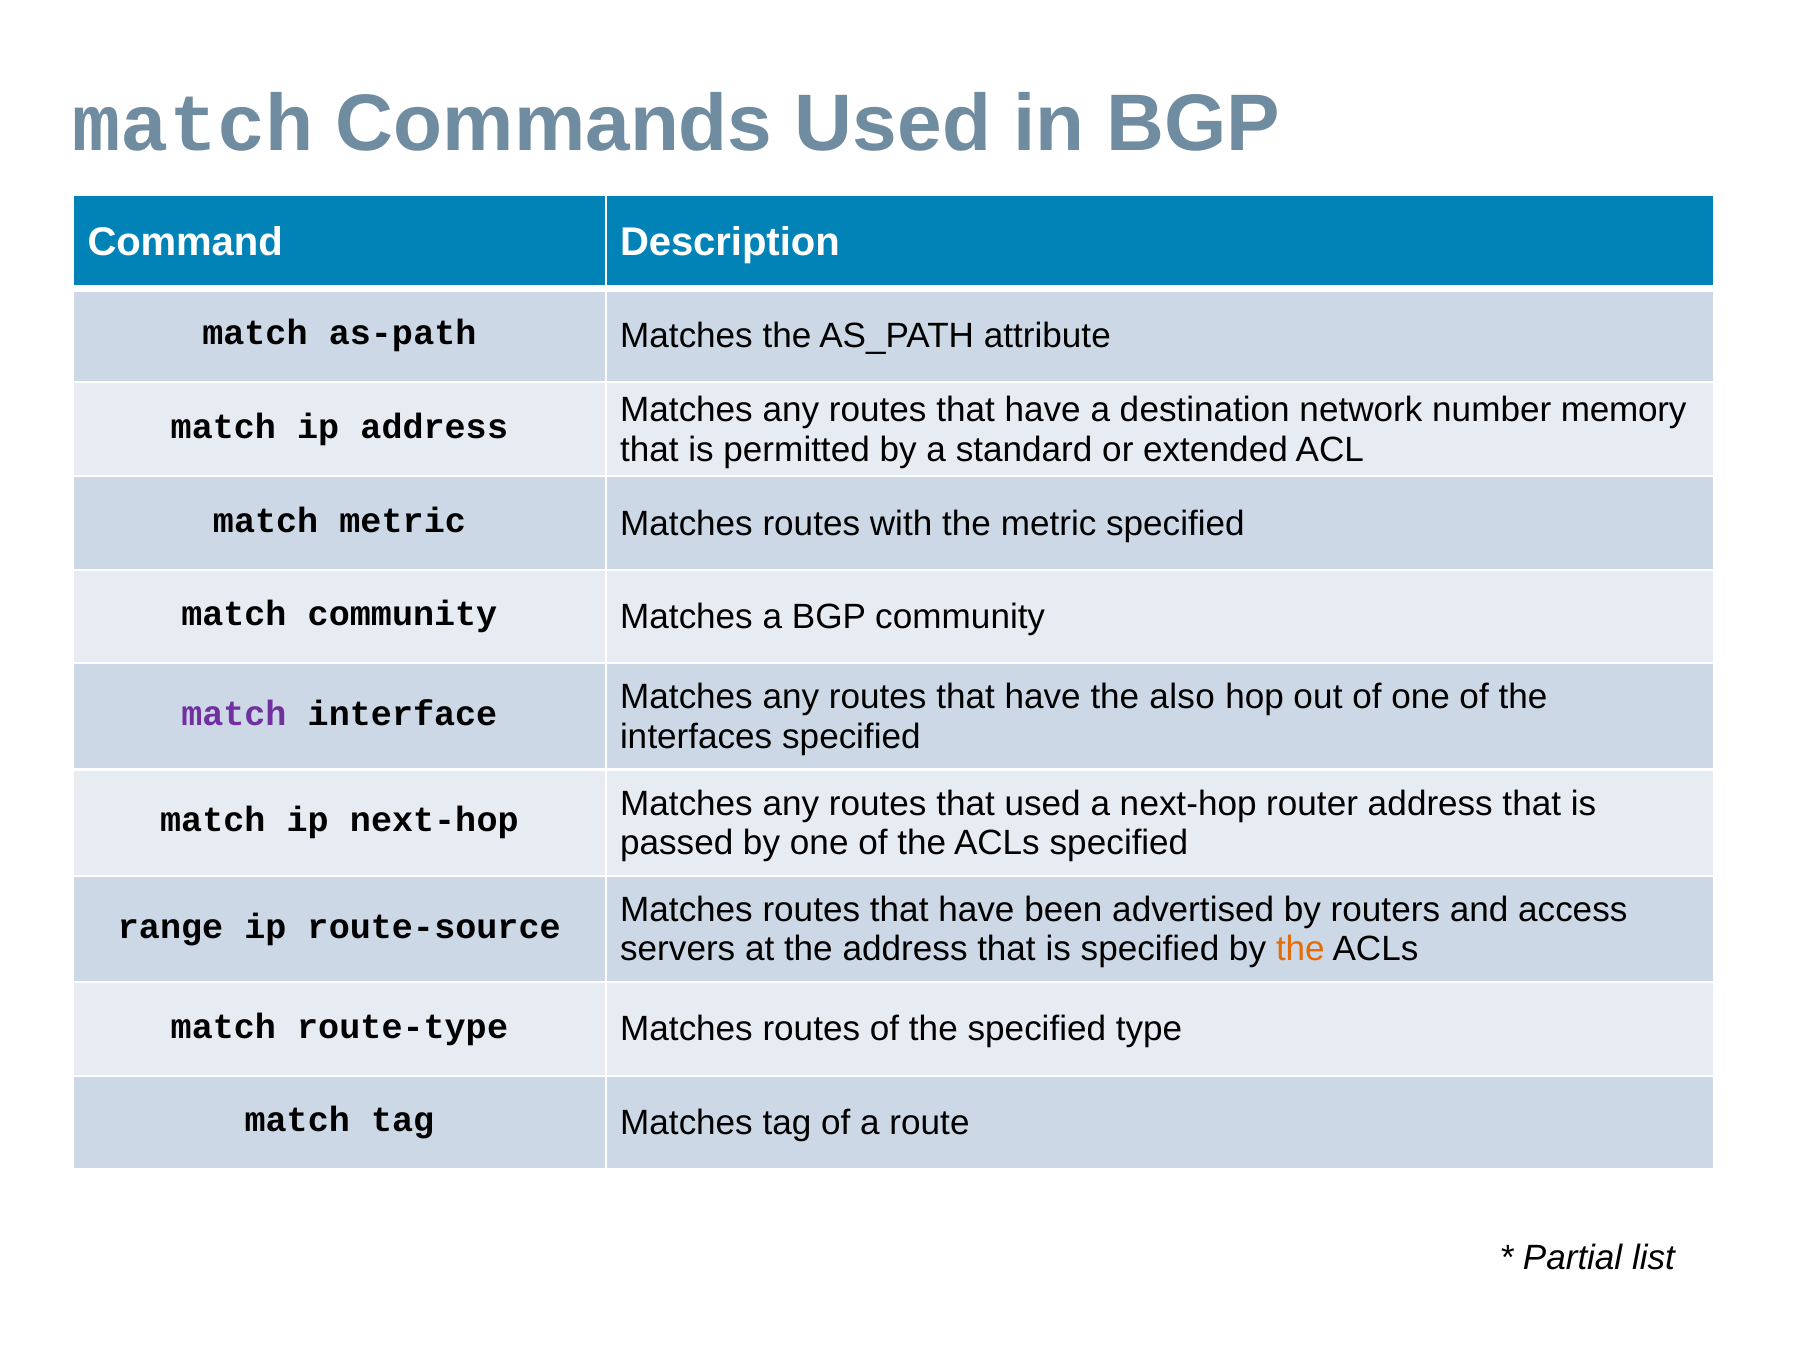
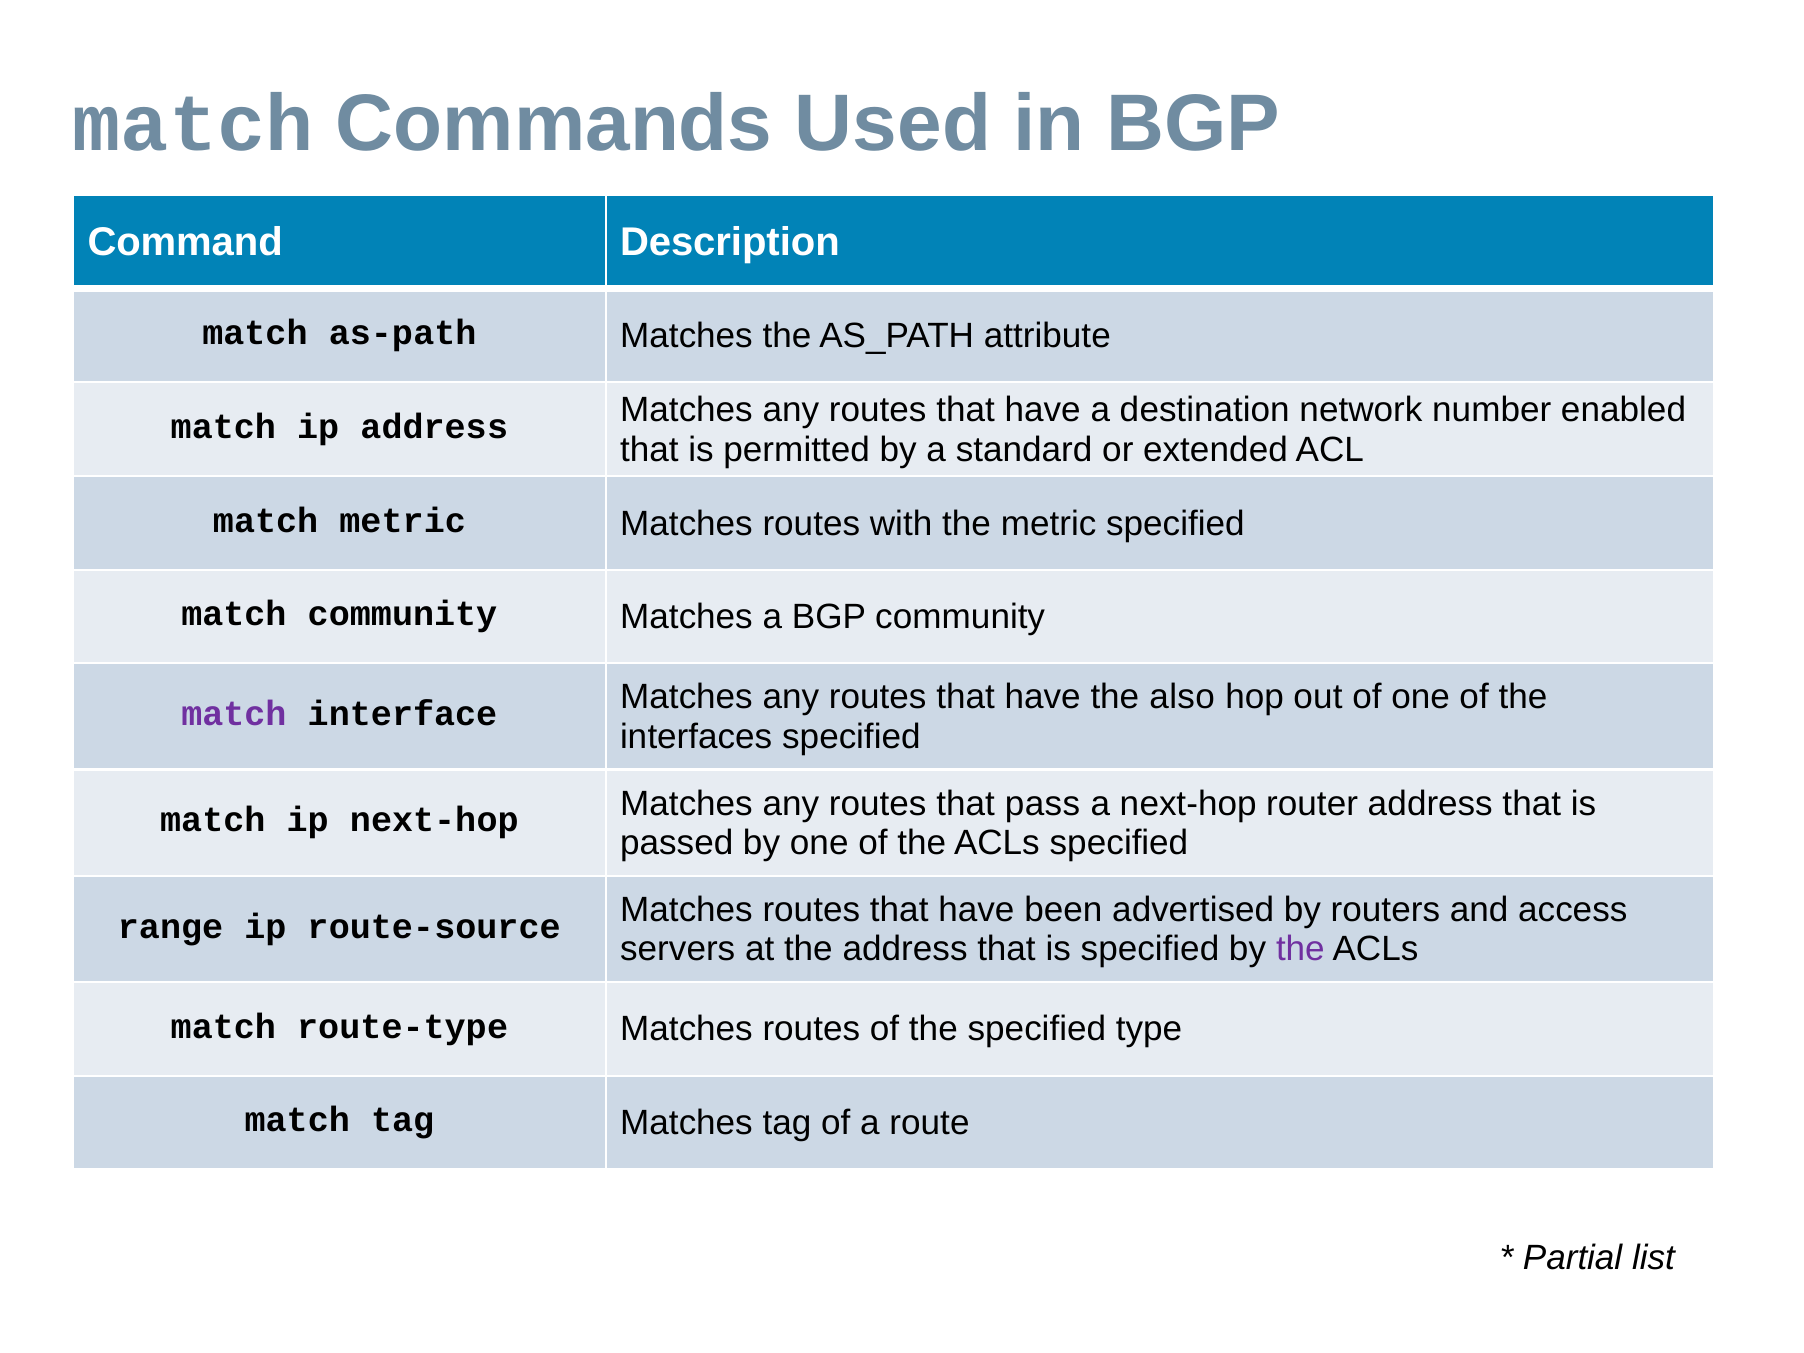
memory: memory -> enabled
that used: used -> pass
the at (1300, 949) colour: orange -> purple
